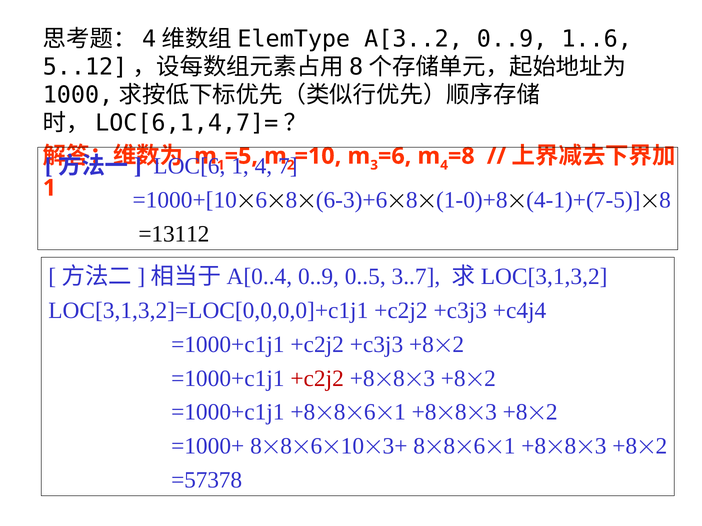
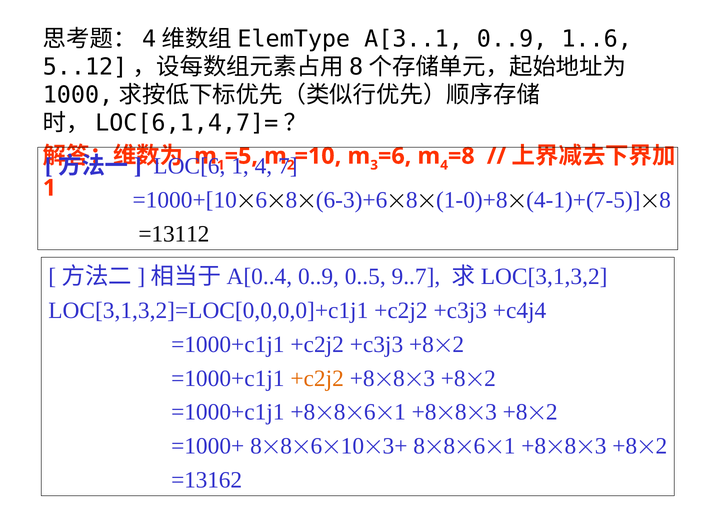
A[3..2: A[3..2 -> A[3..1
3..7: 3..7 -> 9..7
+c2j2 at (317, 379) colour: red -> orange
=57378: =57378 -> =13162
